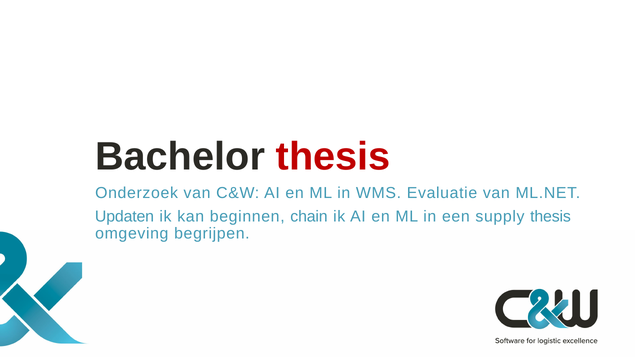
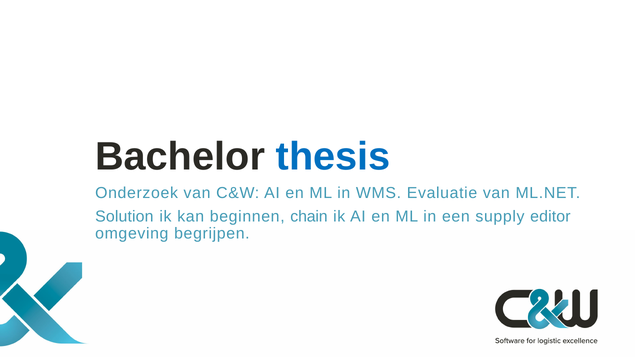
thesis at (333, 157) colour: red -> blue
Updaten: Updaten -> Solution
supply thesis: thesis -> editor
